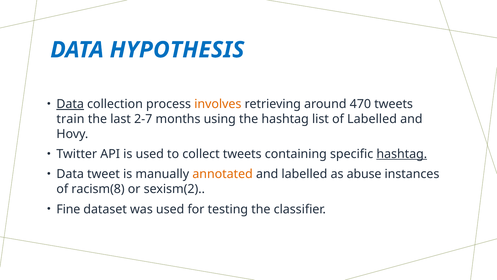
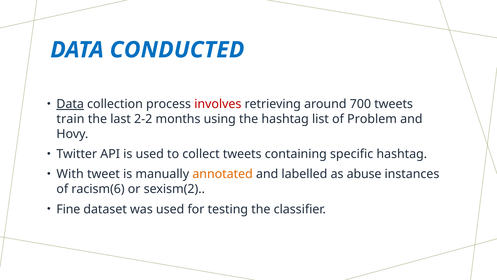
HYPOTHESIS: HYPOTHESIS -> CONDUCTED
involves colour: orange -> red
470: 470 -> 700
2-7: 2-7 -> 2-2
of Labelled: Labelled -> Problem
hashtag at (402, 154) underline: present -> none
Data at (70, 174): Data -> With
racism(8: racism(8 -> racism(6
